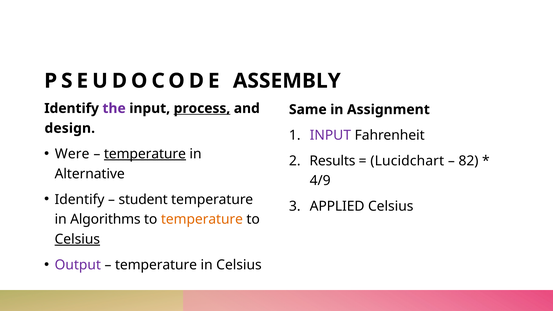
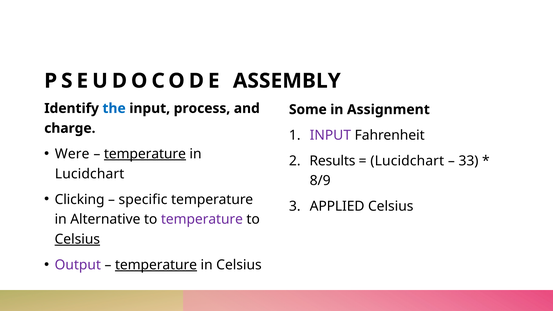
the colour: purple -> blue
process underline: present -> none
Same: Same -> Some
design: design -> charge
82: 82 -> 33
Alternative at (90, 174): Alternative -> Lucidchart
4/9: 4/9 -> 8/9
Identify at (80, 200): Identify -> Clicking
student: student -> specific
Algorithms: Algorithms -> Alternative
temperature at (202, 219) colour: orange -> purple
temperature at (156, 265) underline: none -> present
